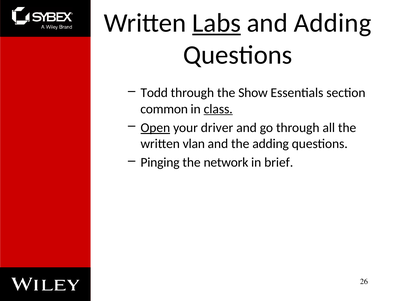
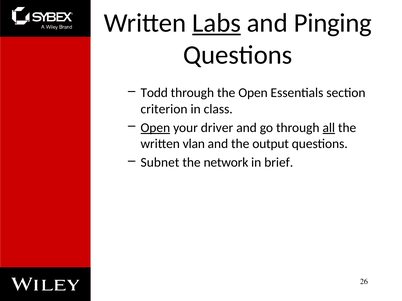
and Adding: Adding -> Pinging
the Show: Show -> Open
common: common -> criterion
class underline: present -> none
all underline: none -> present
the adding: adding -> output
Pinging: Pinging -> Subnet
